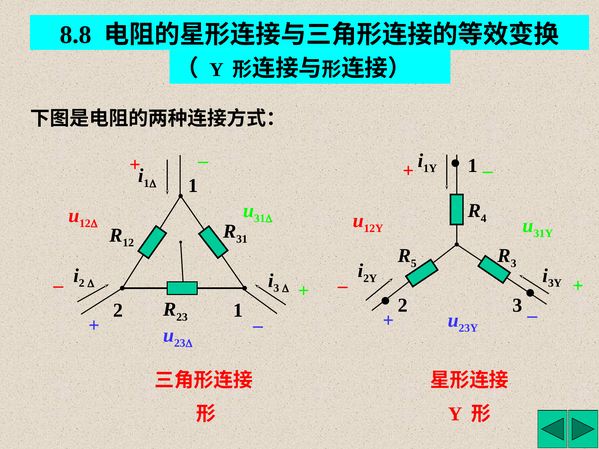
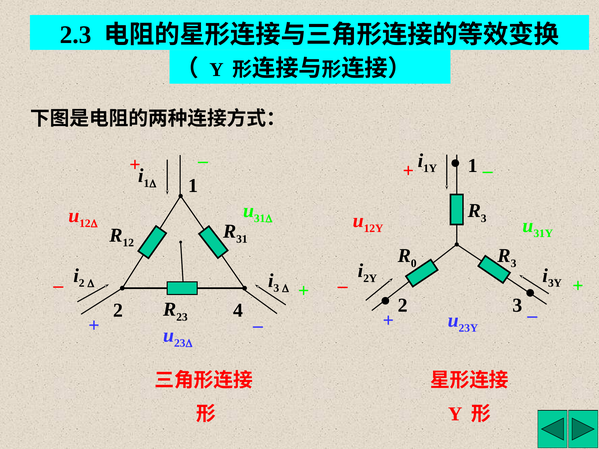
8.8: 8.8 -> 2.3
4 at (484, 218): 4 -> 3
5: 5 -> 0
2 1: 1 -> 4
